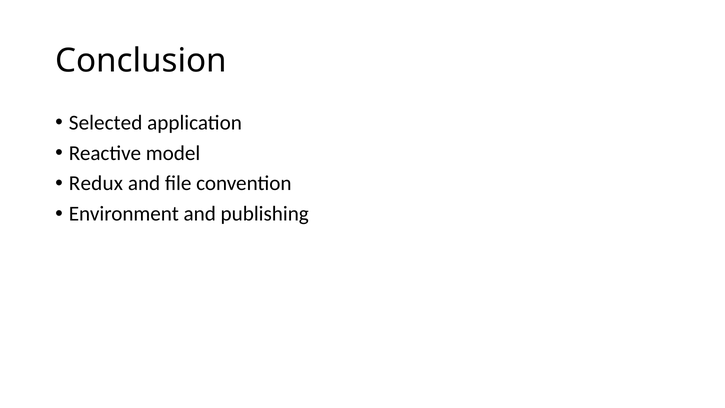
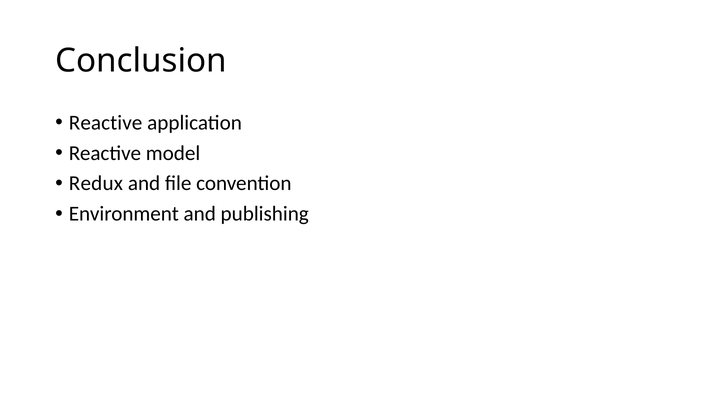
Selected at (106, 123): Selected -> Reactive
